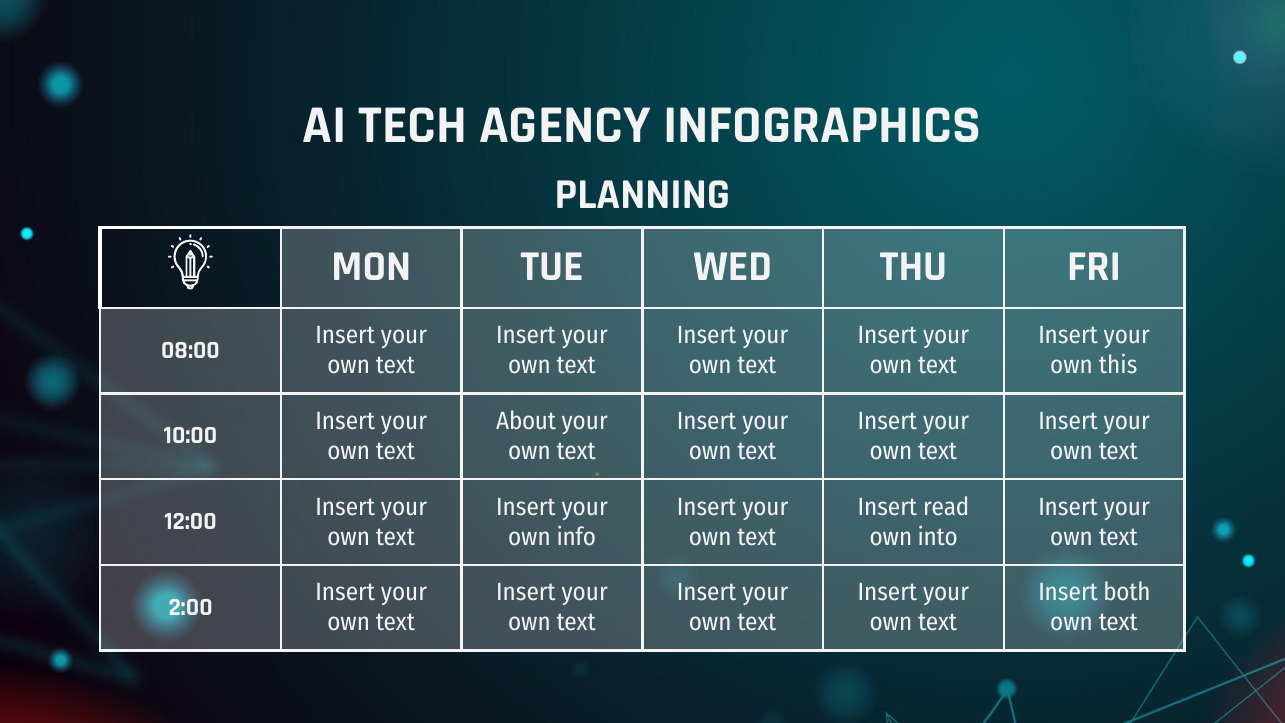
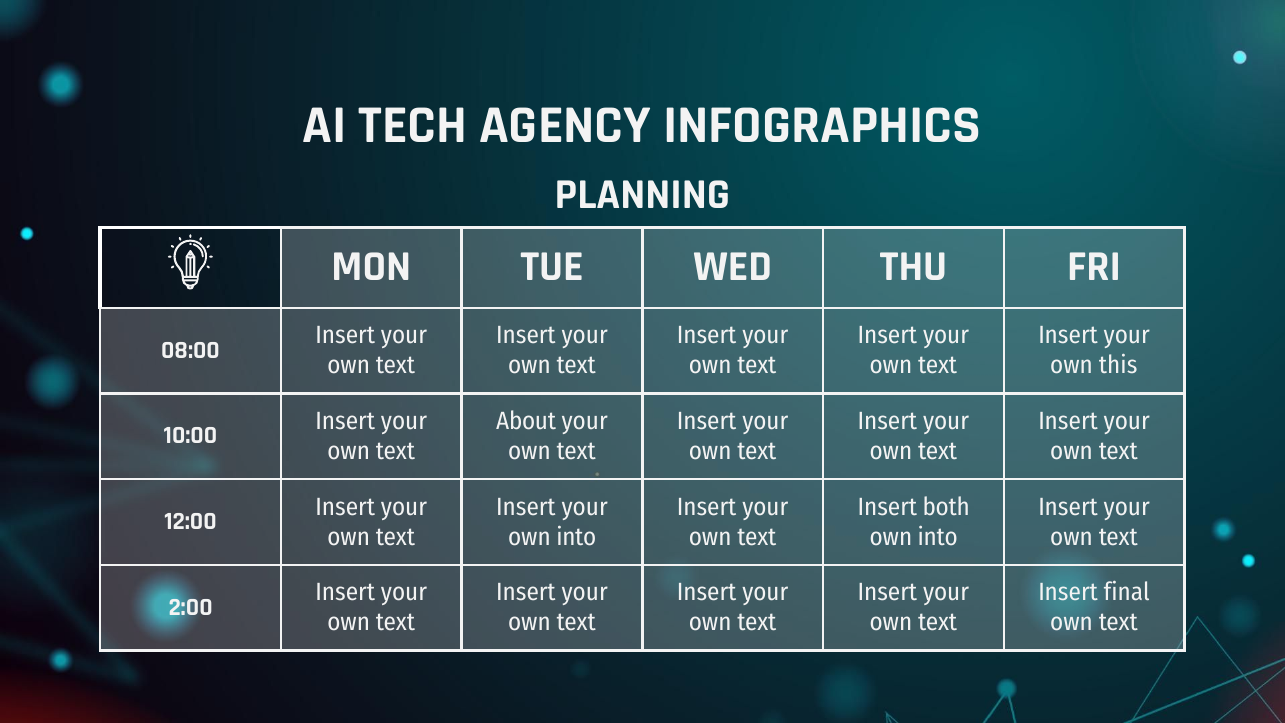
read: read -> both
info at (576, 537): info -> into
both: both -> final
